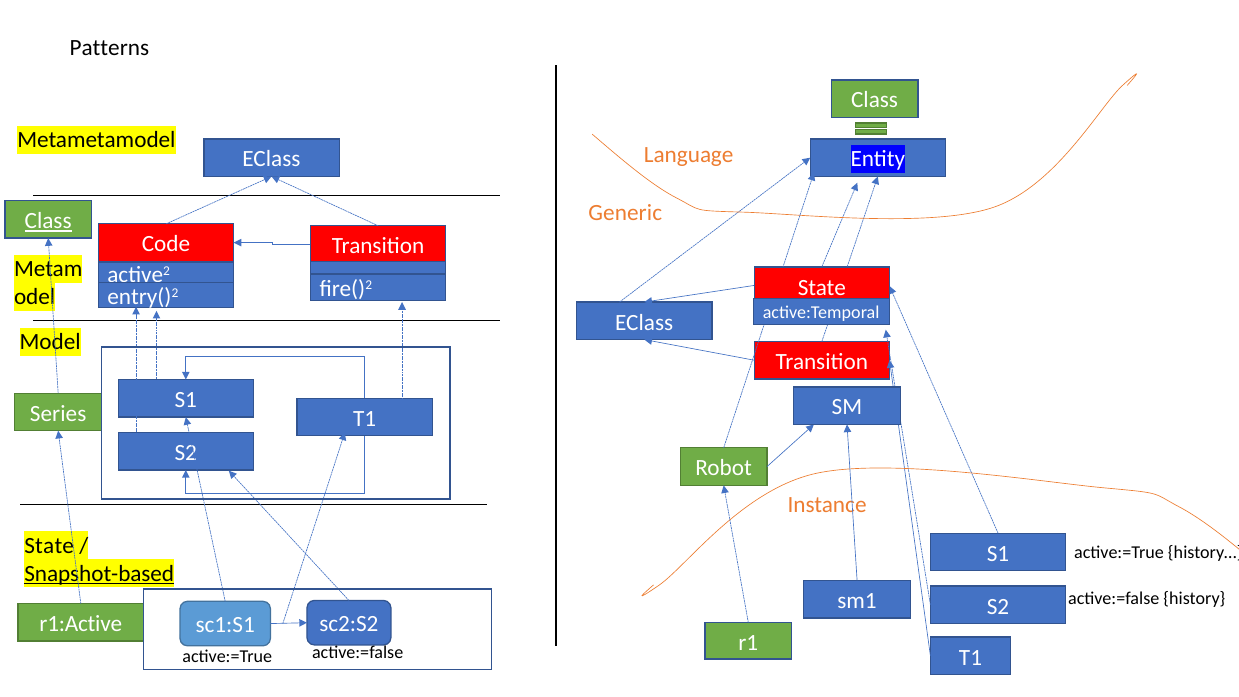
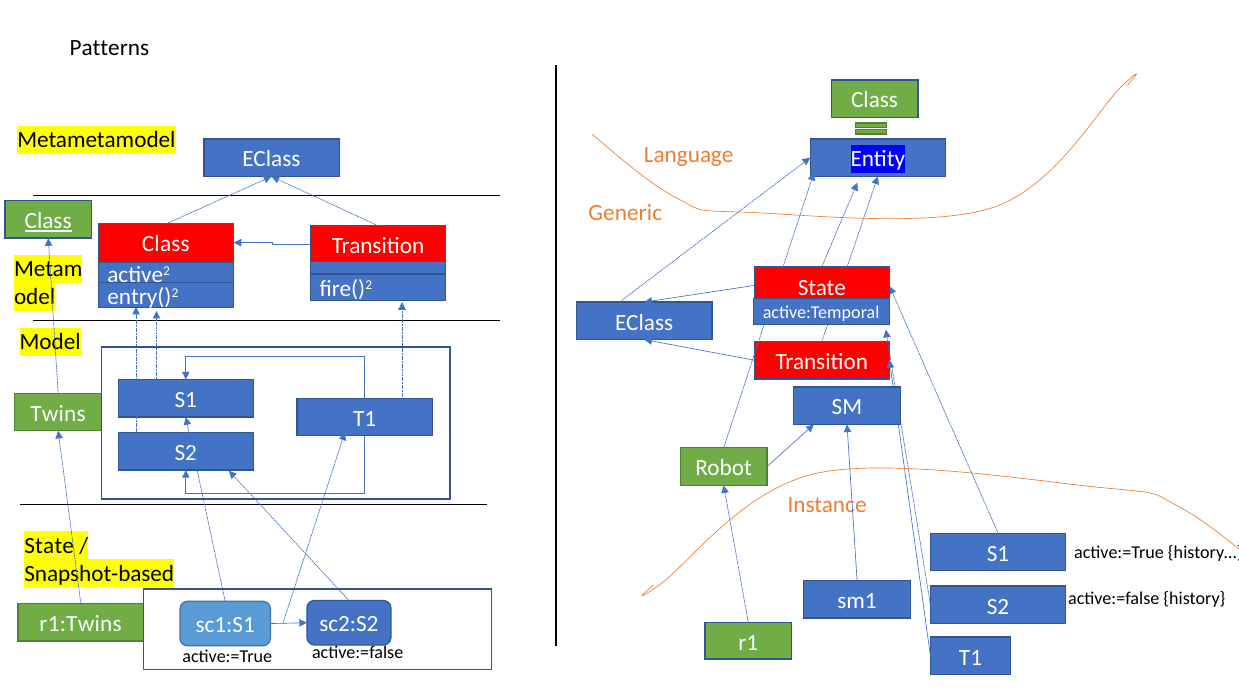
Code at (166, 244): Code -> Class
Series: Series -> Twins
Snapshot-based underline: present -> none
r1:Active: r1:Active -> r1:Twins
